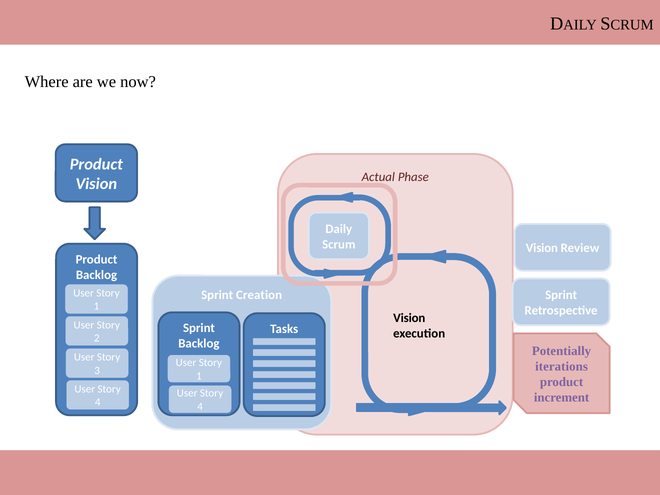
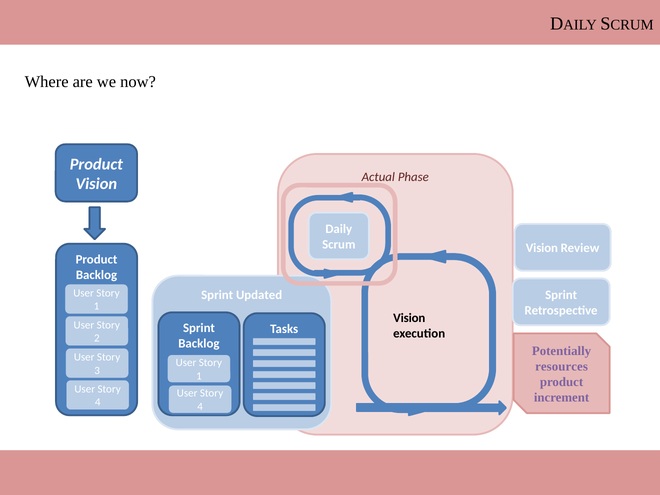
Creation: Creation -> Updated
iterations: iterations -> resources
